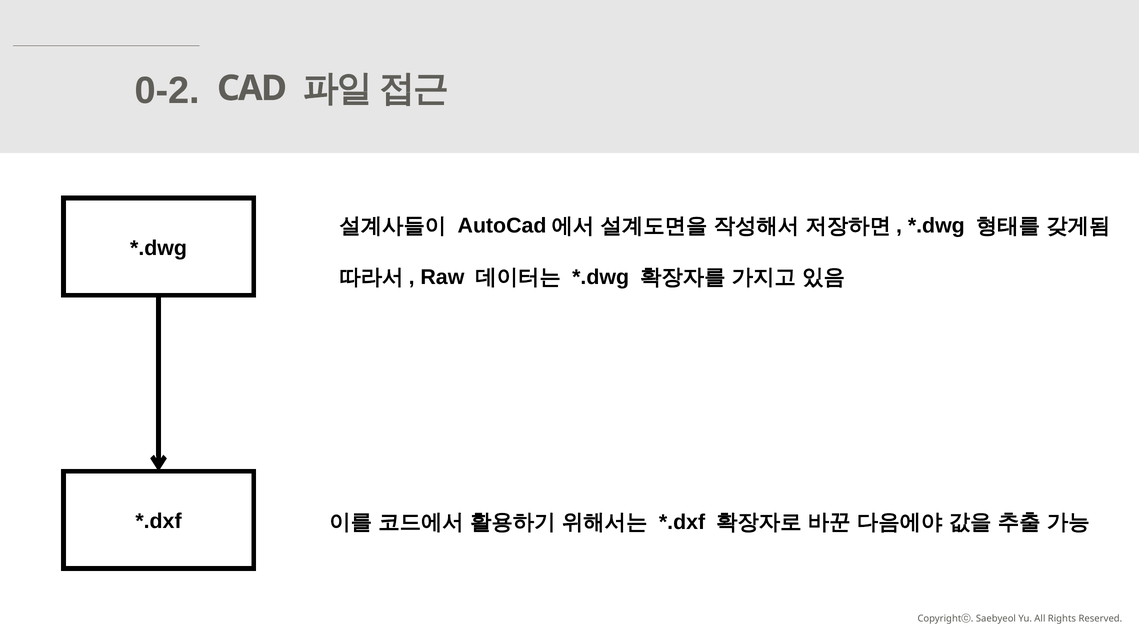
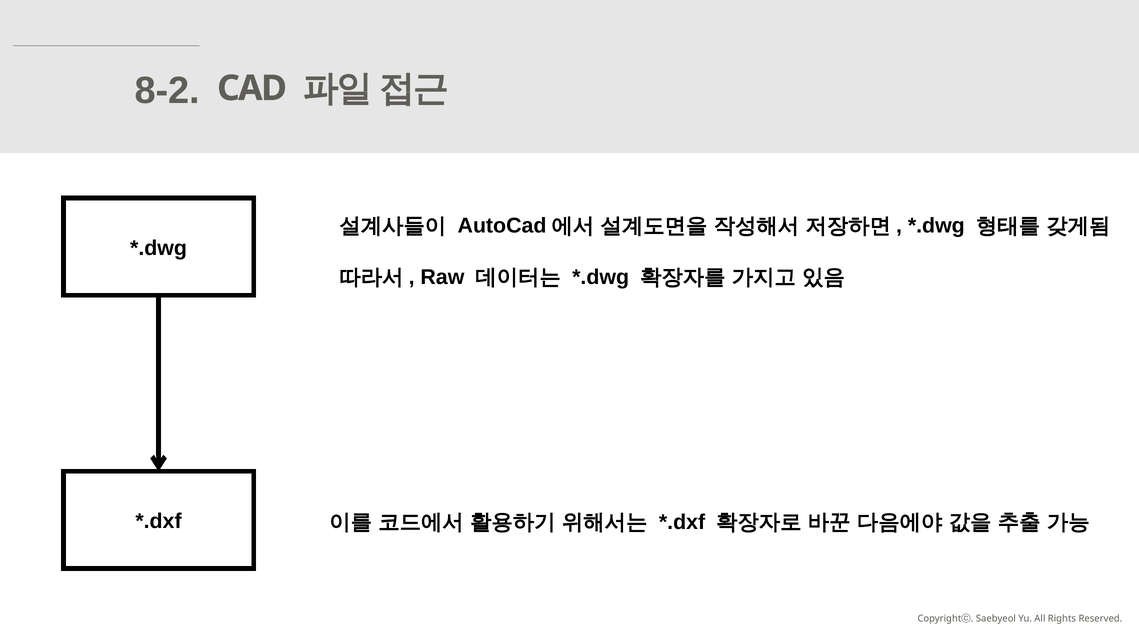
0-2: 0-2 -> 8-2
